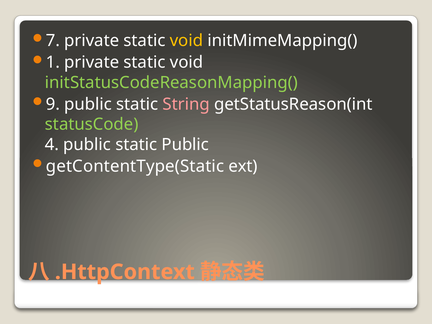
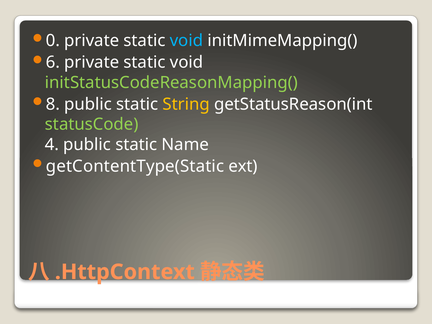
7: 7 -> 0
void at (186, 41) colour: yellow -> light blue
1: 1 -> 6
9: 9 -> 8
String colour: pink -> yellow
static Public: Public -> Name
